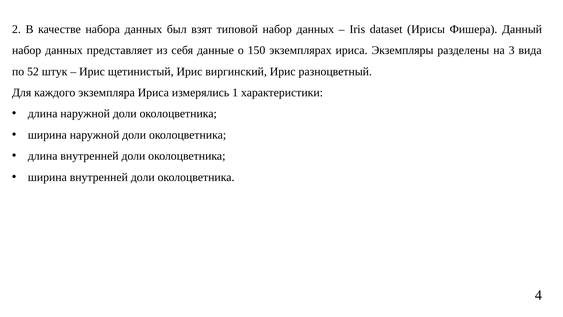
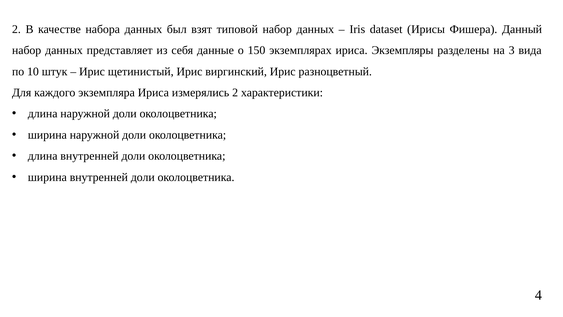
52: 52 -> 10
измерялись 1: 1 -> 2
